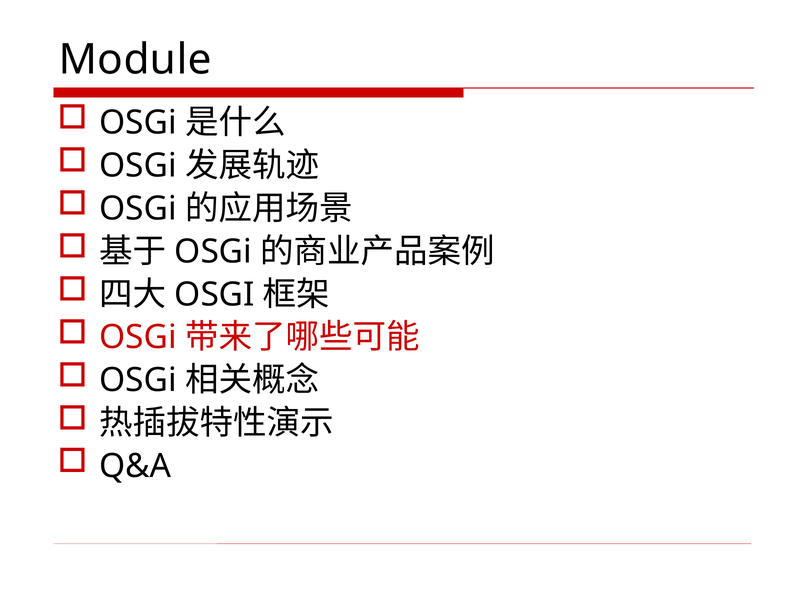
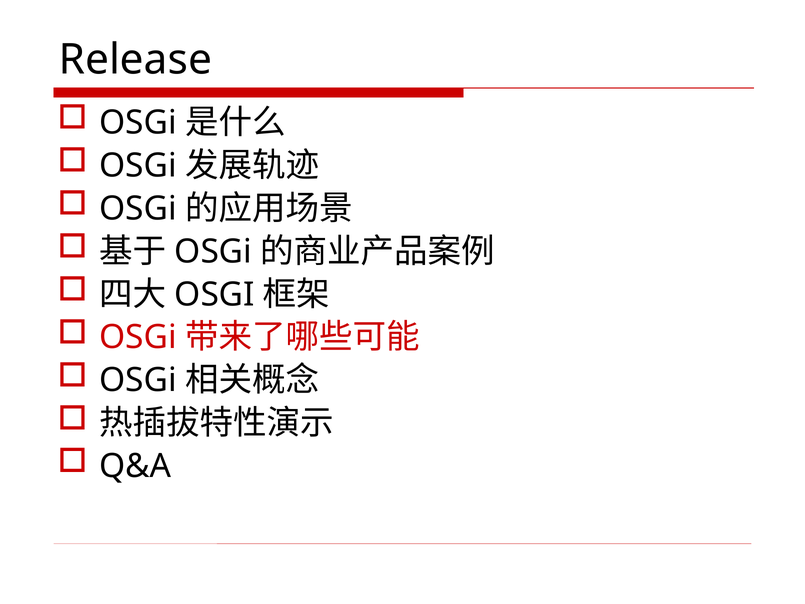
Module: Module -> Release
